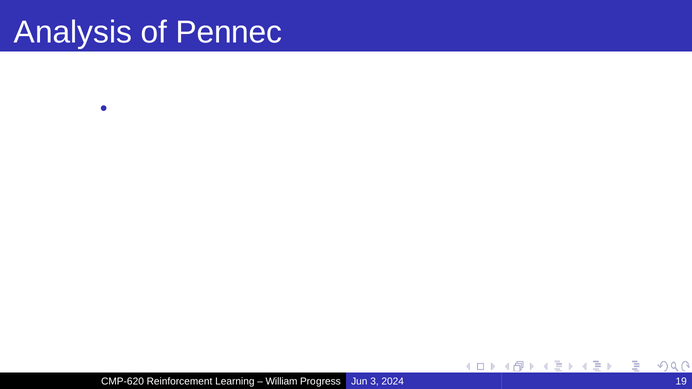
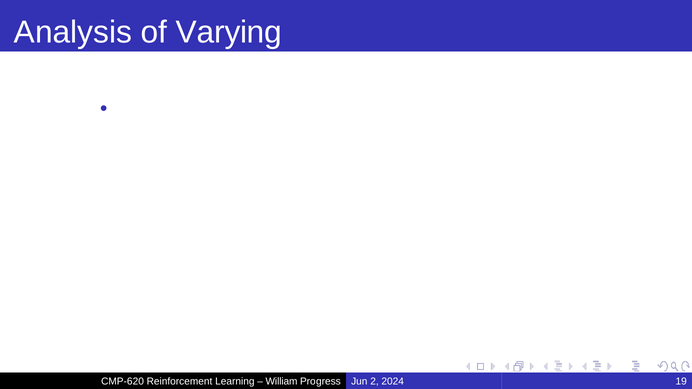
Pennec: Pennec -> Varying
3: 3 -> 2
